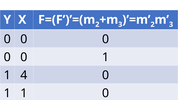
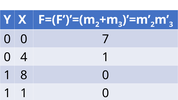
0 at (106, 39): 0 -> 7
0 at (24, 57): 0 -> 4
4: 4 -> 8
